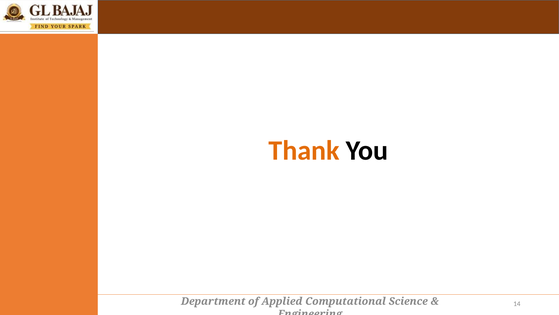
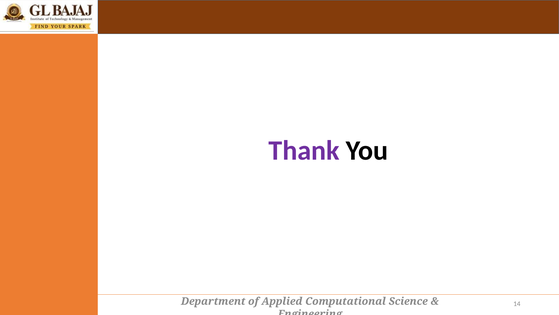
Thank colour: orange -> purple
